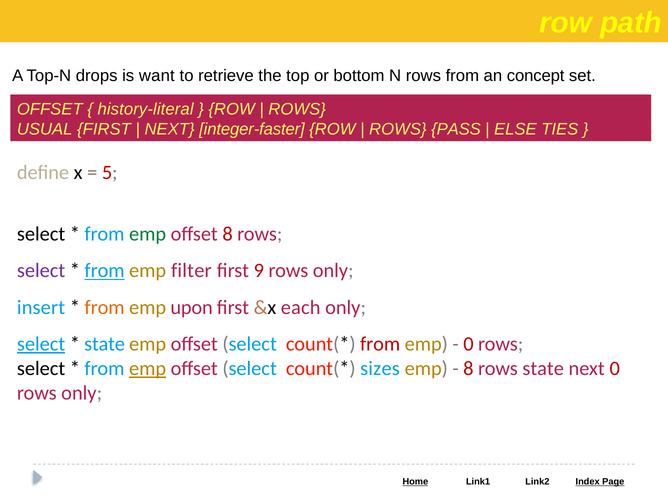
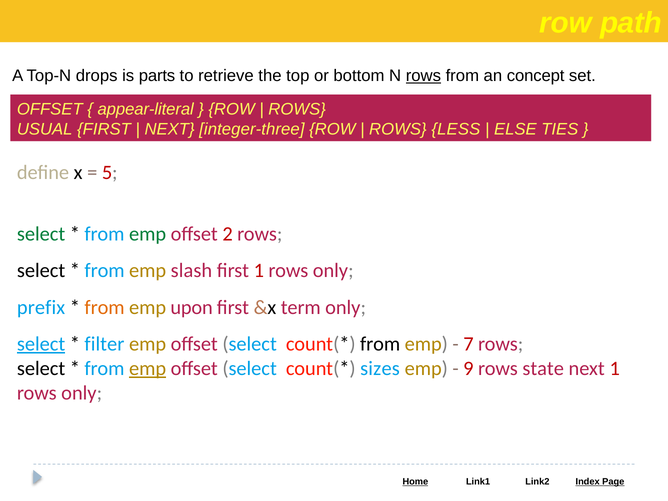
want: want -> parts
rows at (423, 76) underline: none -> present
history-literal: history-literal -> appear-literal
integer-faster: integer-faster -> integer-three
PASS: PASS -> LESS
select at (41, 234) colour: black -> green
offset 8: 8 -> 2
select at (41, 271) colour: purple -> black
from at (105, 271) underline: present -> none
filter: filter -> slash
first 9: 9 -> 1
insert: insert -> prefix
each: each -> term
state at (105, 344): state -> filter
from at (380, 344) colour: red -> black
0 at (468, 344): 0 -> 7
8 at (468, 369): 8 -> 9
next 0: 0 -> 1
